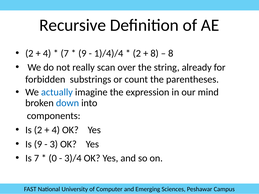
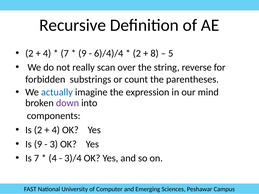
1)/4)/4: 1)/4)/4 -> 6)/4)/4
8 at (171, 53): 8 -> 5
already: already -> reverse
down colour: blue -> purple
0 at (53, 158): 0 -> 4
